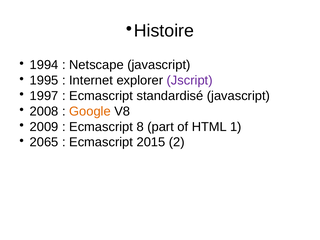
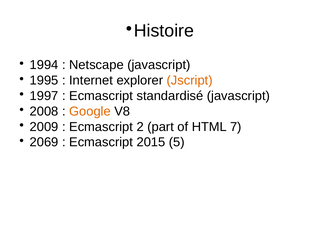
Jscript colour: purple -> orange
8: 8 -> 2
1: 1 -> 7
2065: 2065 -> 2069
2: 2 -> 5
